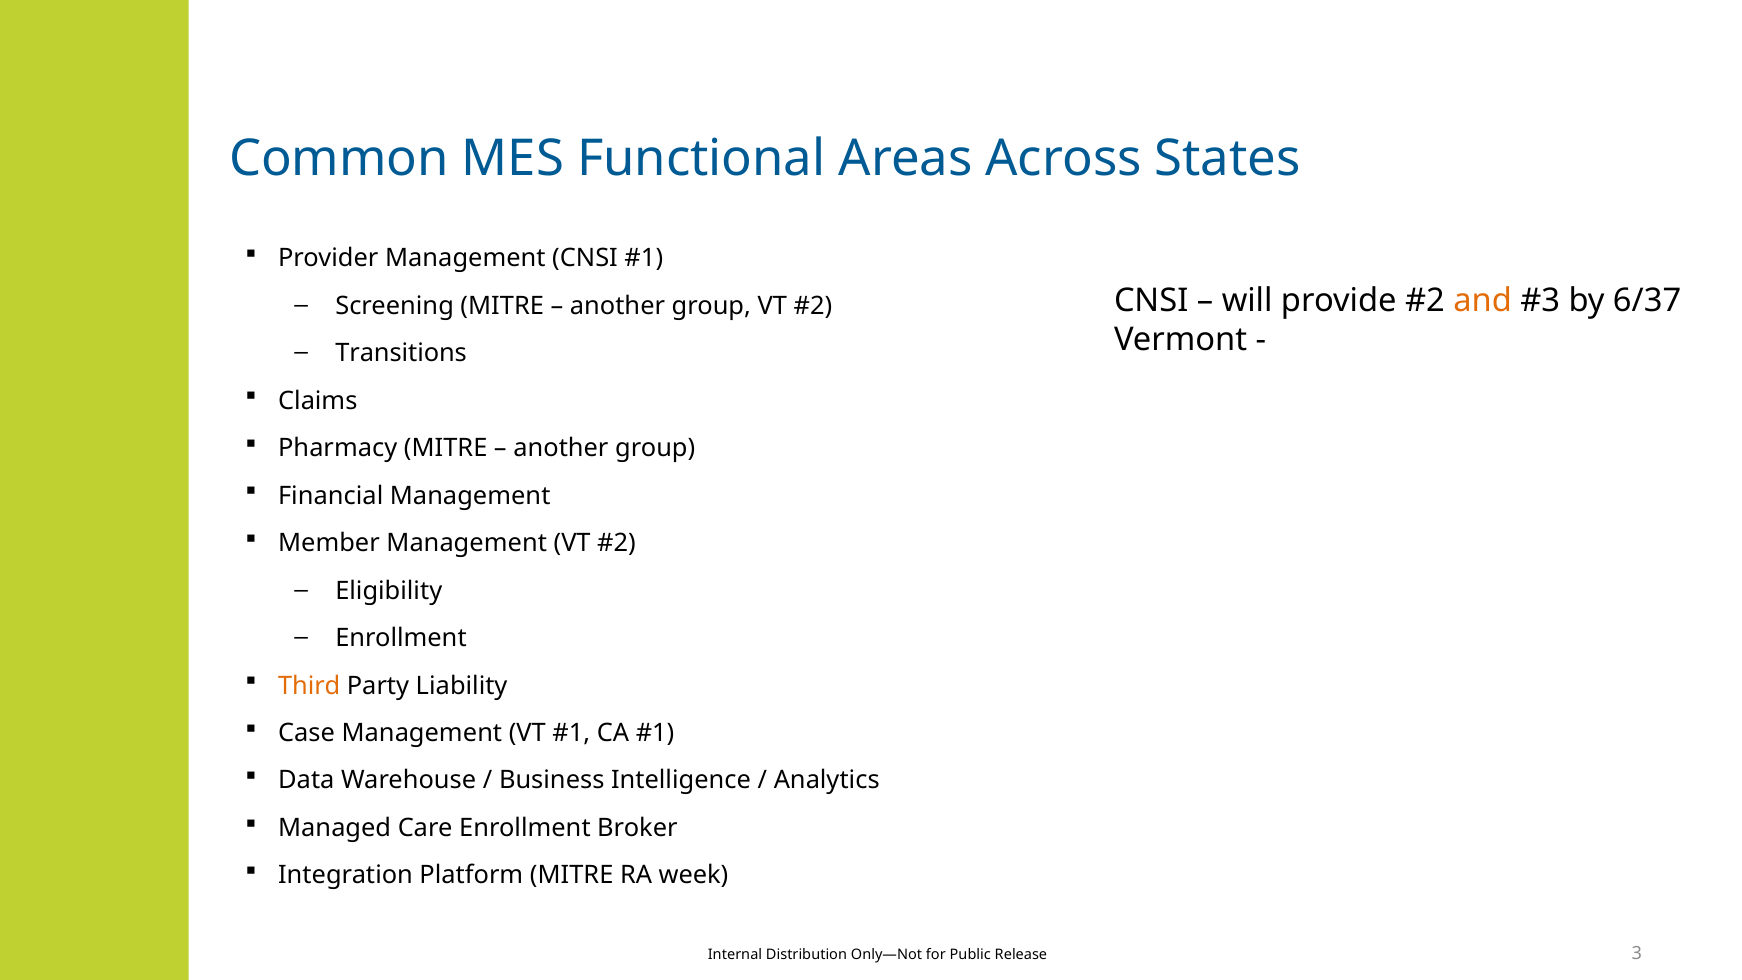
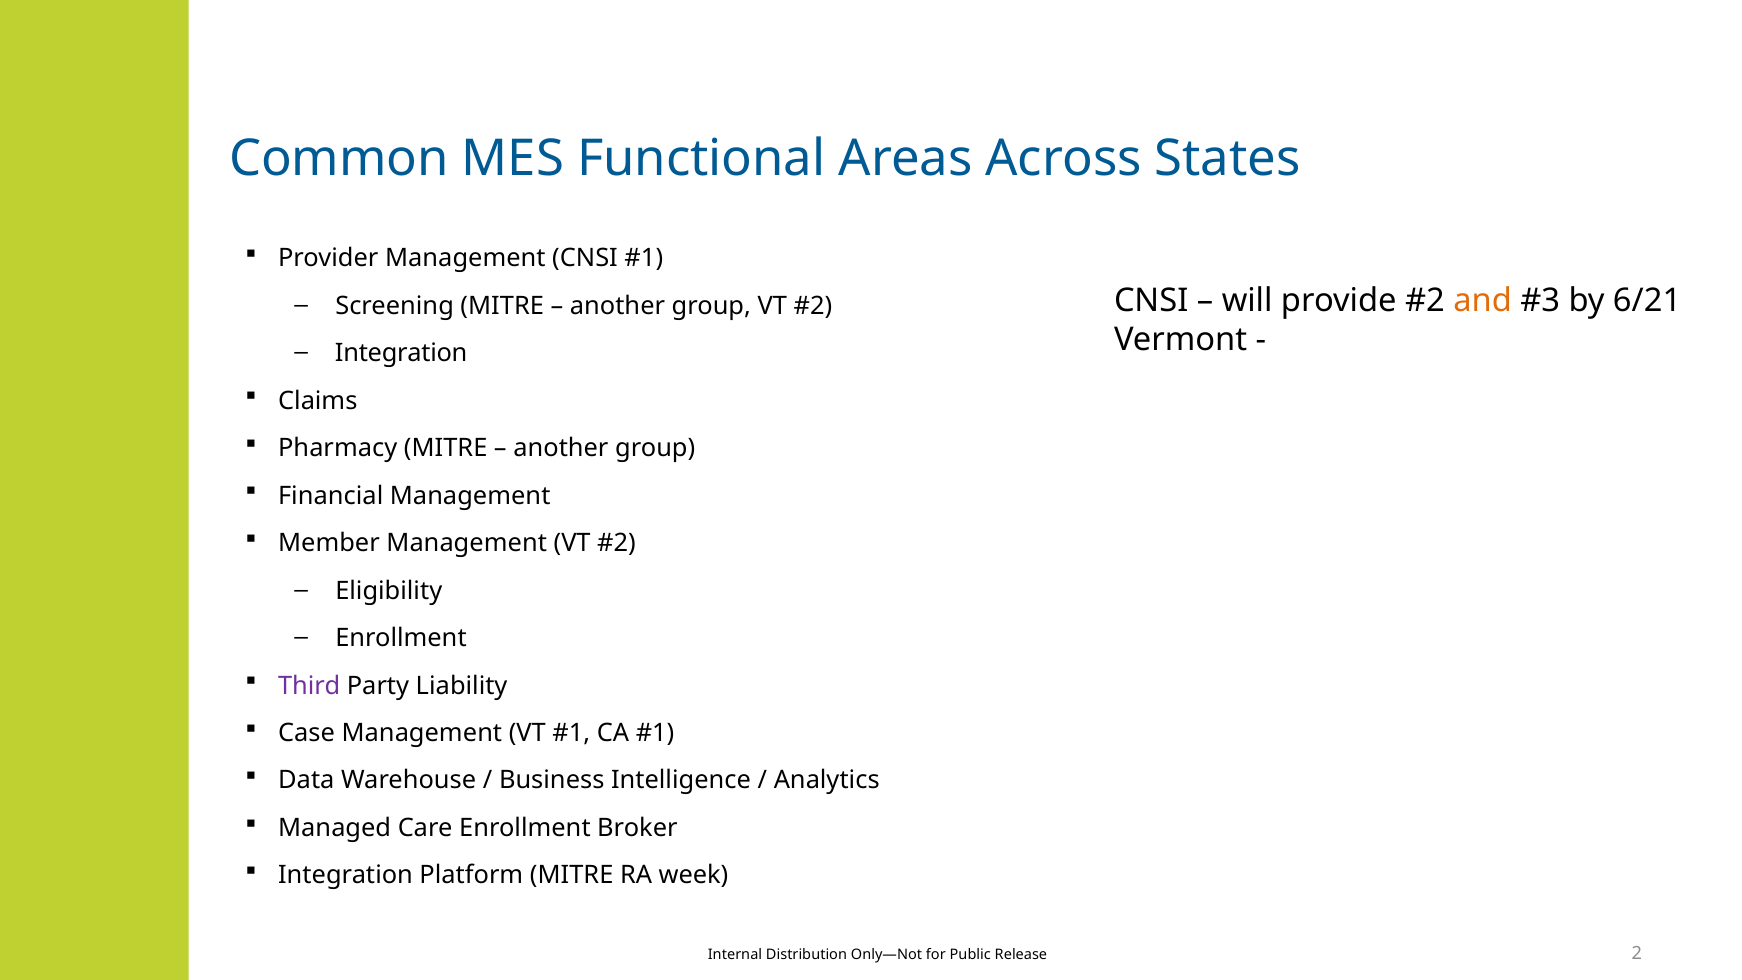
6/37: 6/37 -> 6/21
Transitions at (401, 353): Transitions -> Integration
Third colour: orange -> purple
3: 3 -> 2
